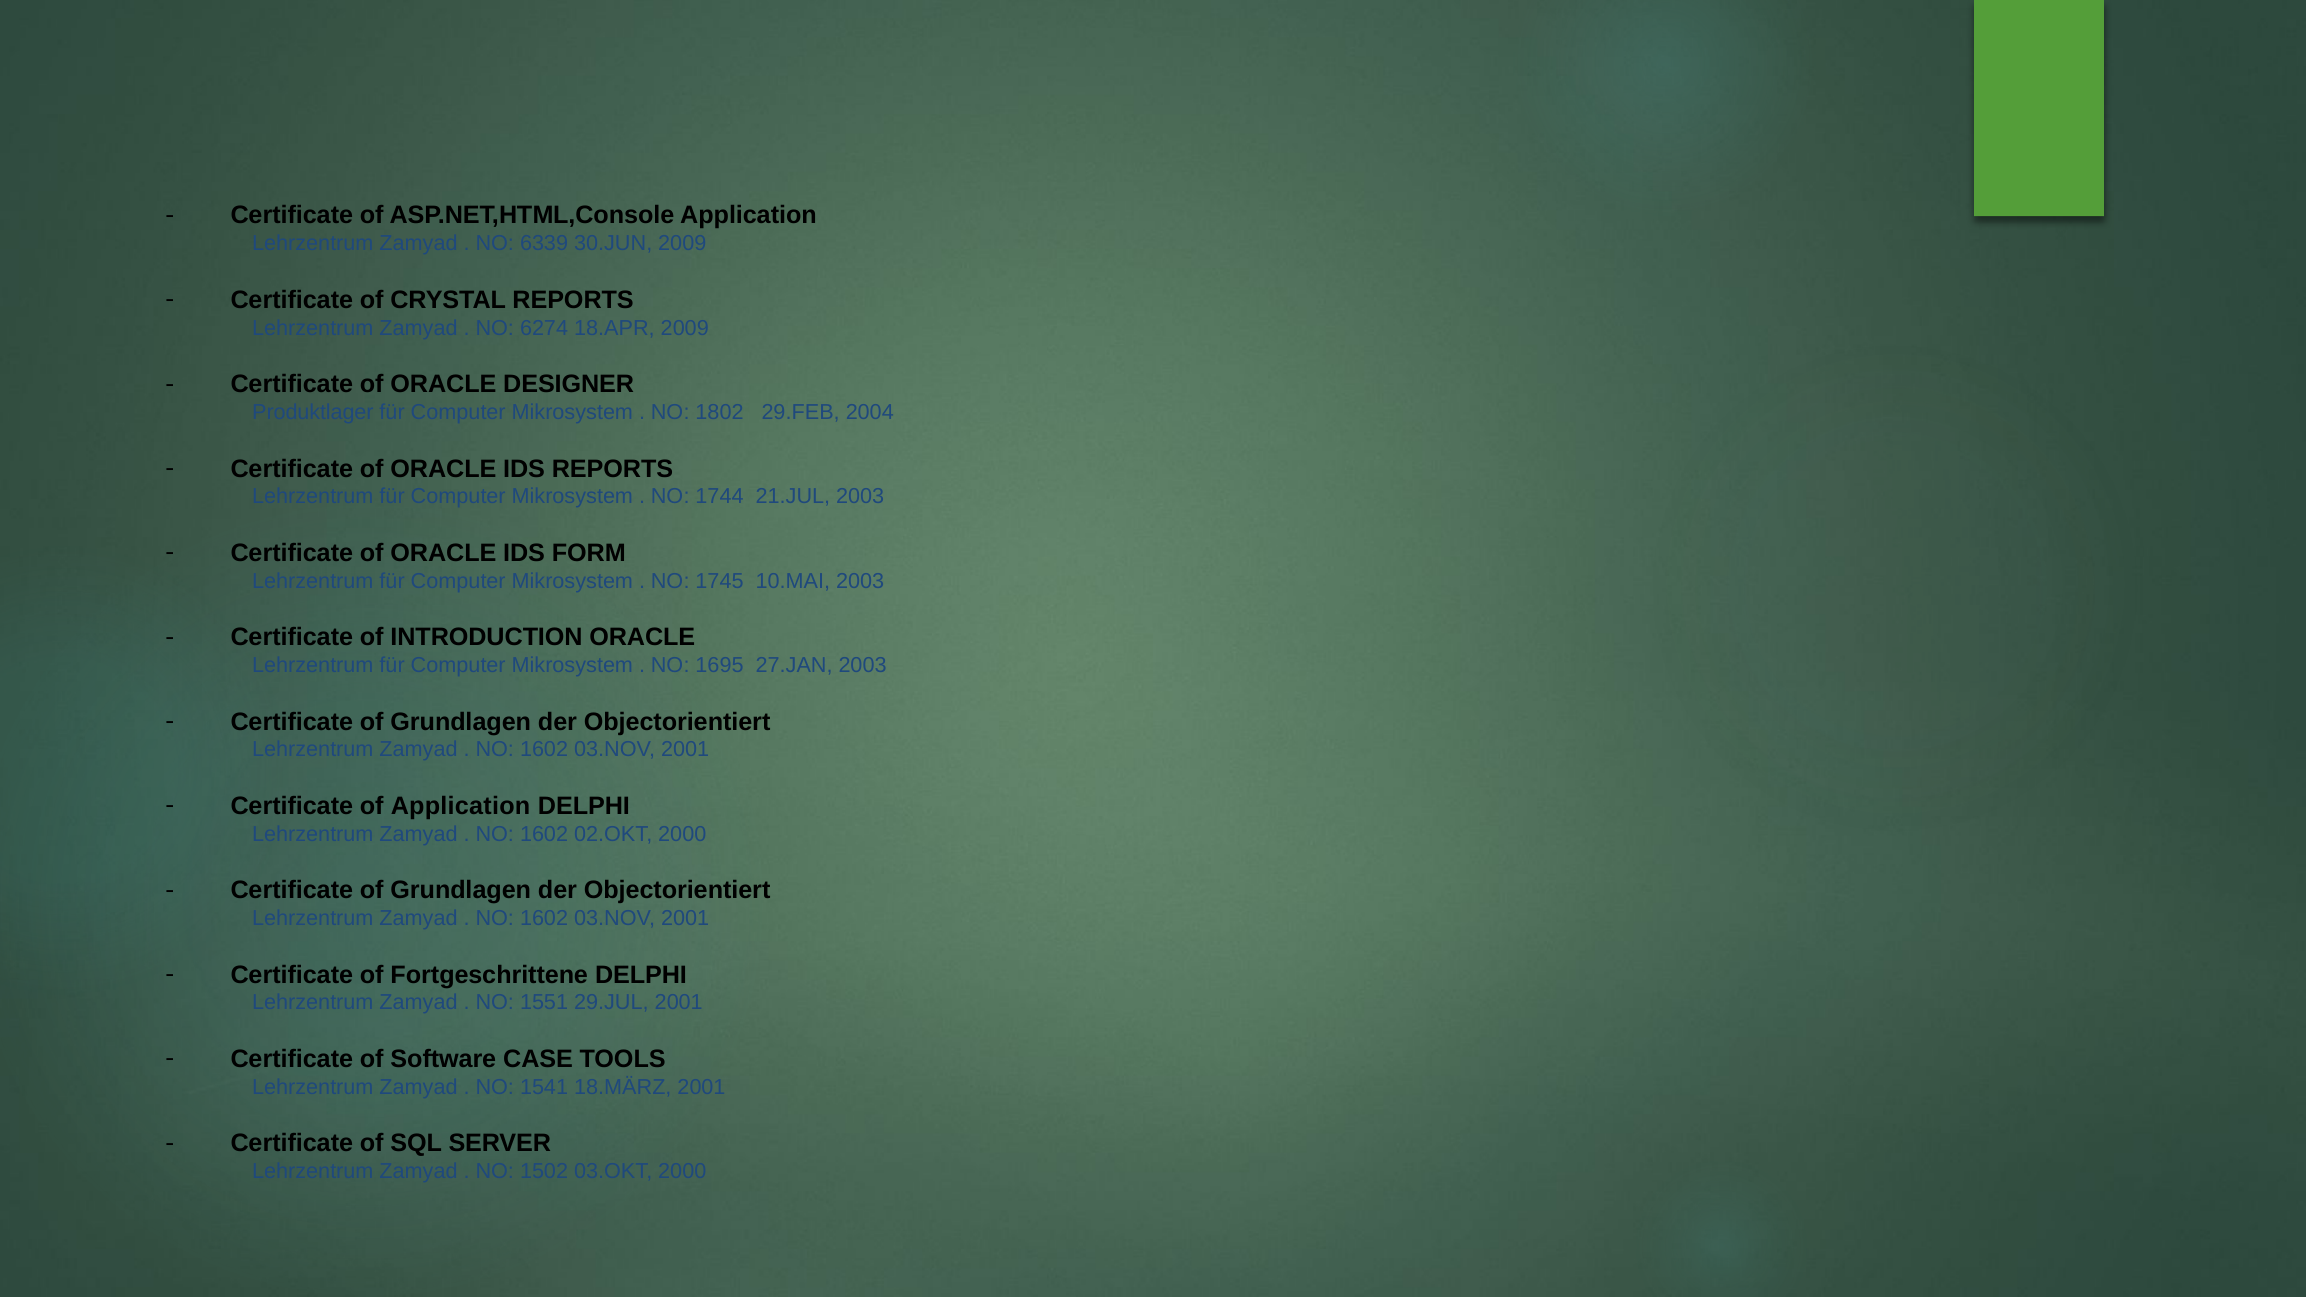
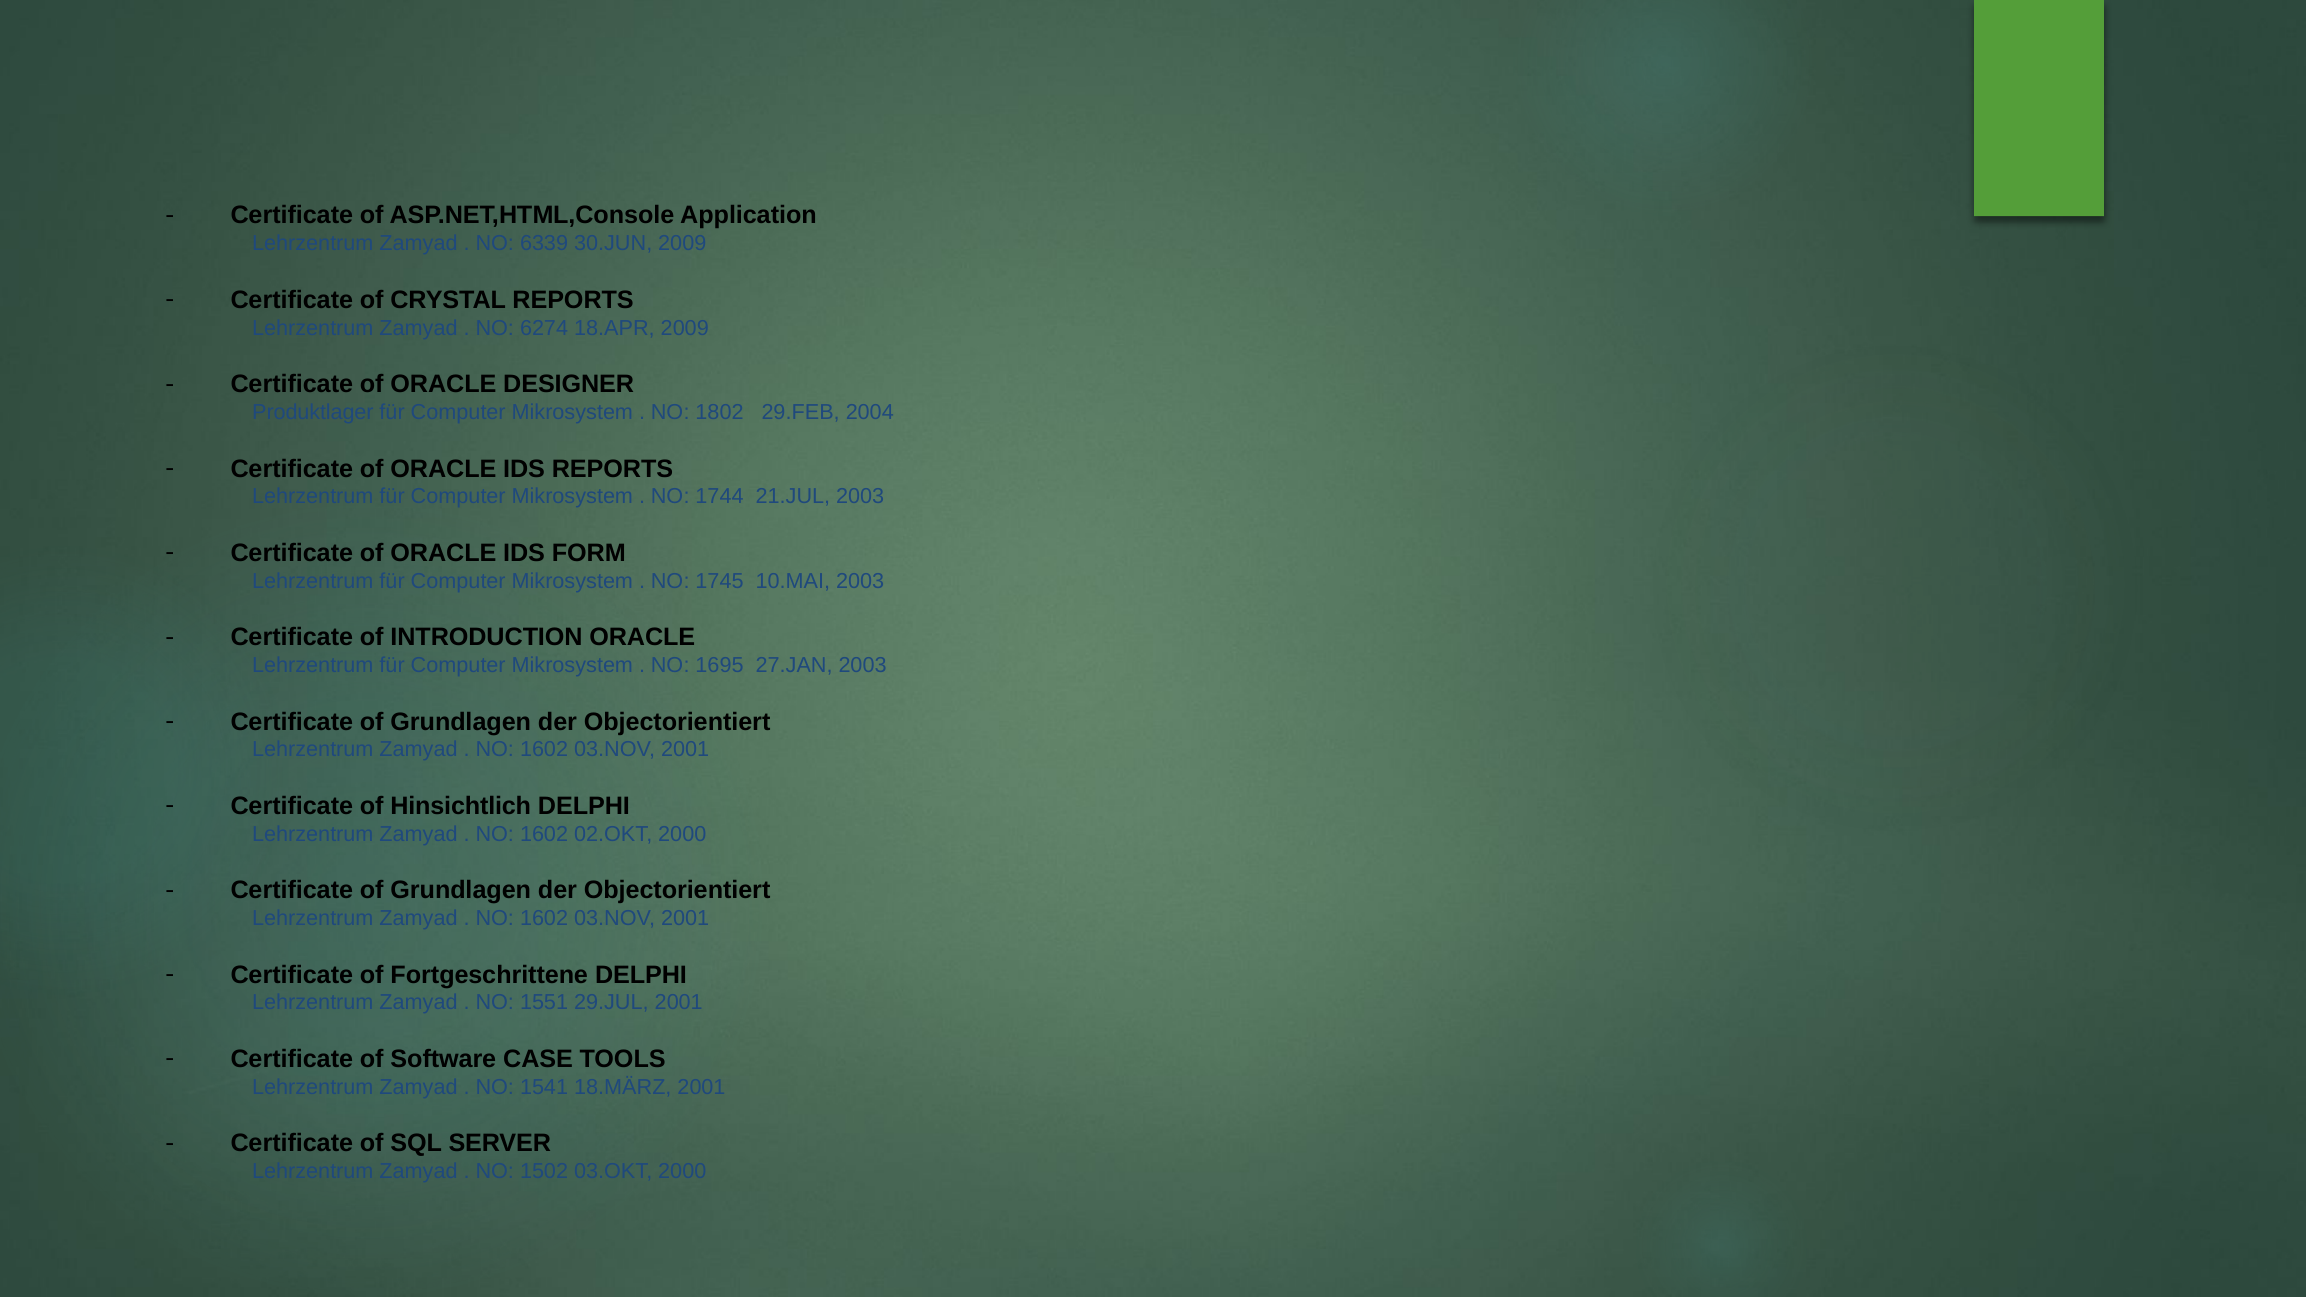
of Application: Application -> Hinsichtlich
